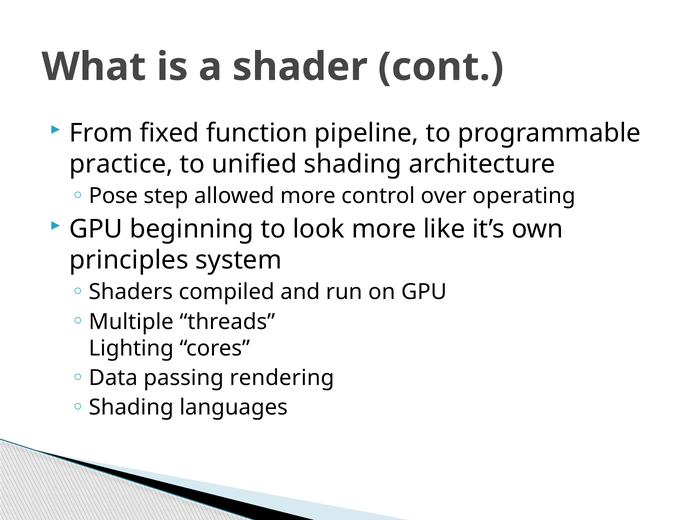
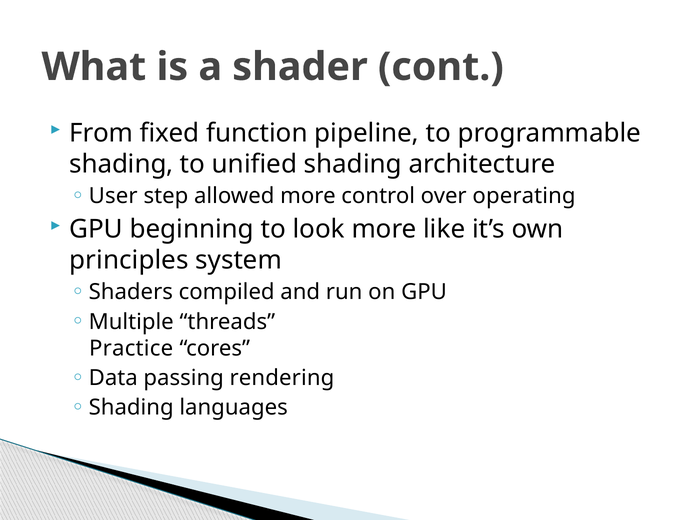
practice at (121, 165): practice -> shading
Pose: Pose -> User
Lighting: Lighting -> Practice
